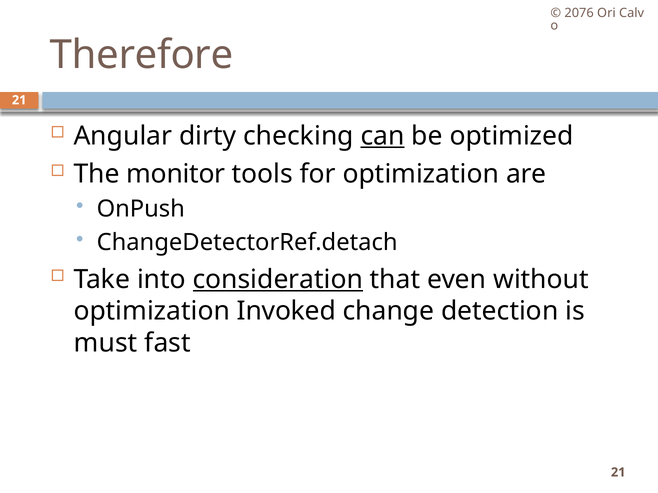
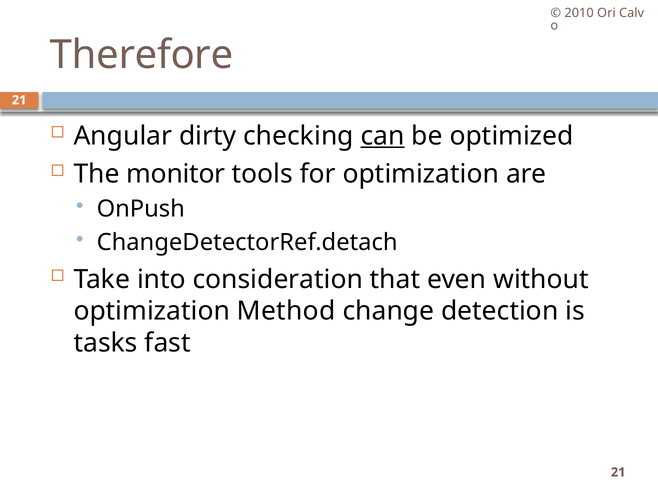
2076: 2076 -> 2010
consideration underline: present -> none
Invoked: Invoked -> Method
must: must -> tasks
